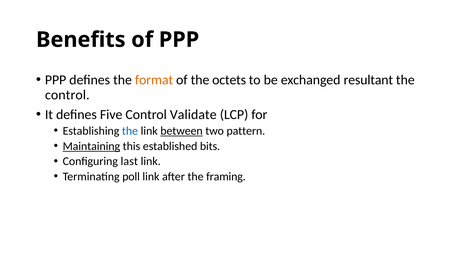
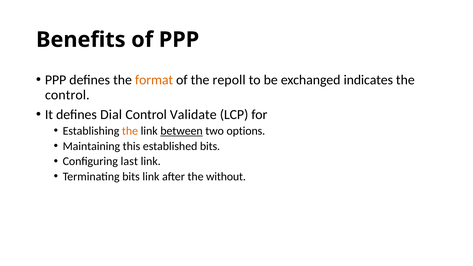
octets: octets -> repoll
resultant: resultant -> indicates
Five: Five -> Dial
the at (130, 131) colour: blue -> orange
pattern: pattern -> options
Maintaining underline: present -> none
Terminating poll: poll -> bits
framing: framing -> without
